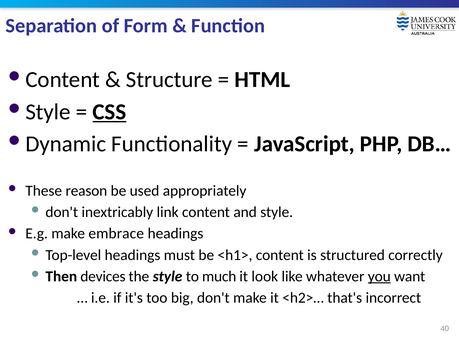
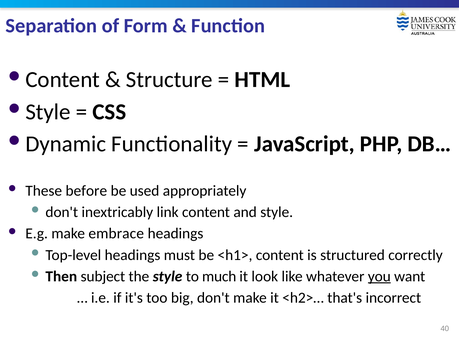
CSS underline: present -> none
reason: reason -> before
devices: devices -> subject
